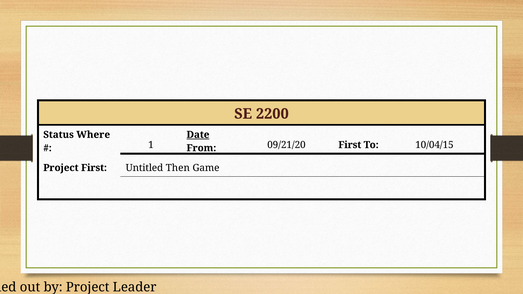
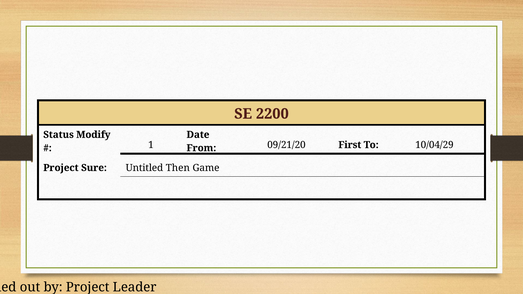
Where: Where -> Modify
Date underline: present -> none
10/04/15: 10/04/15 -> 10/04/29
Project First: First -> Sure
